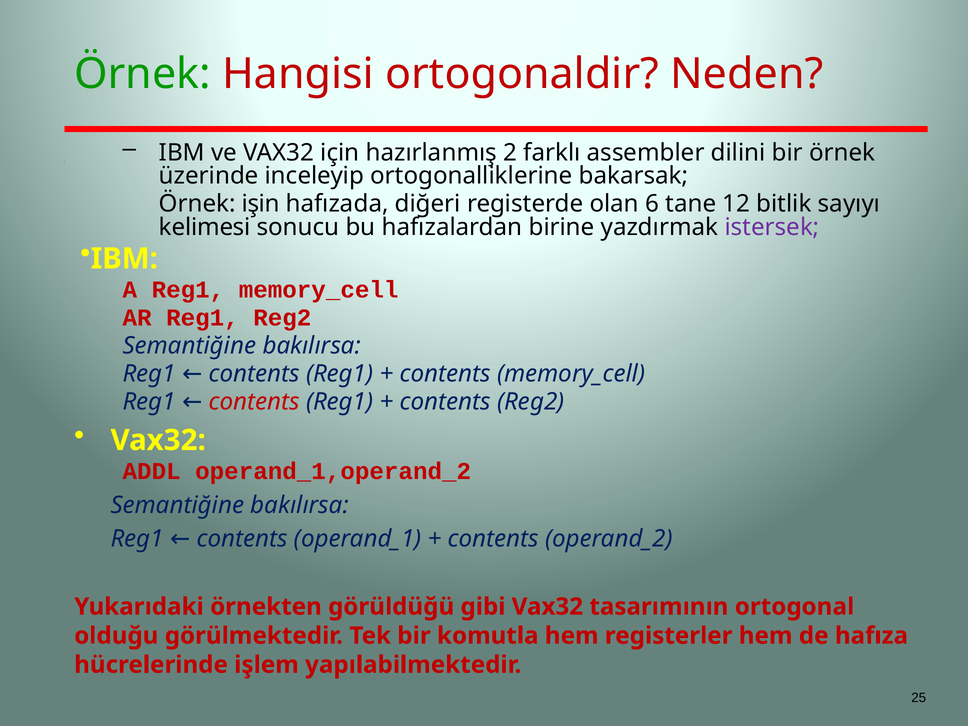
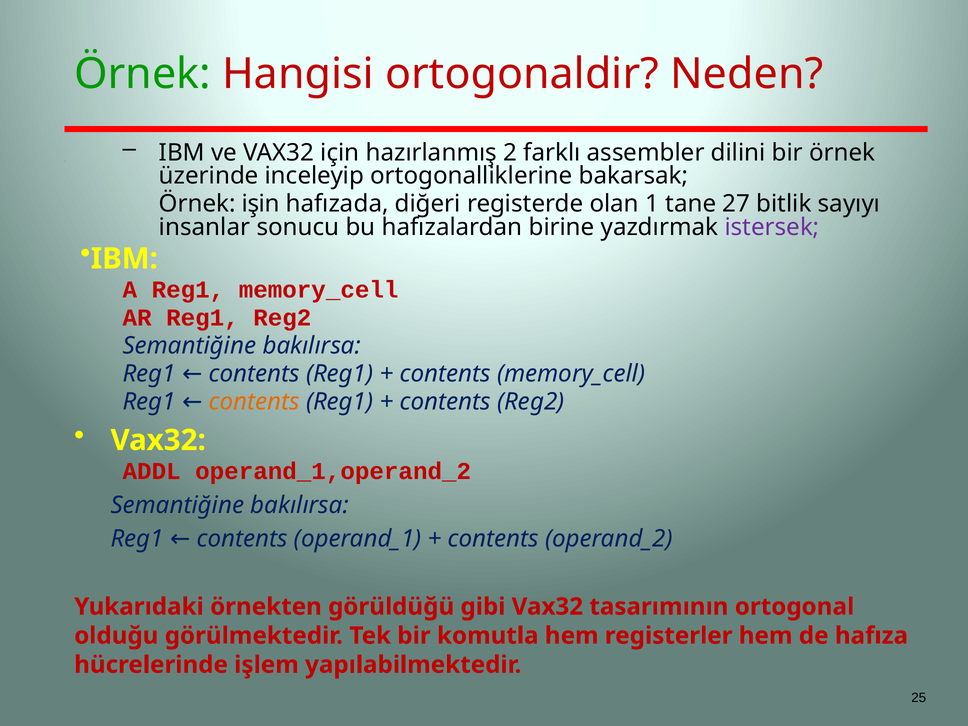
6: 6 -> 1
12: 12 -> 27
kelimesi: kelimesi -> insanlar
contents at (254, 402) colour: red -> orange
